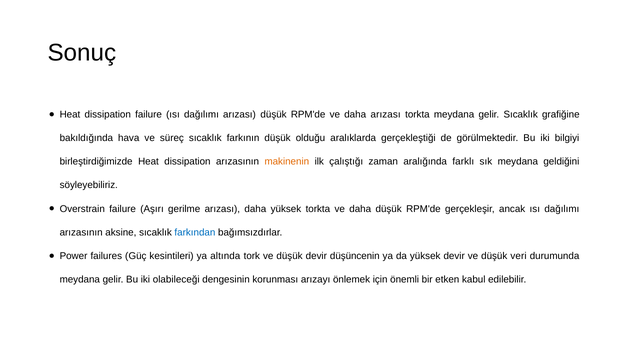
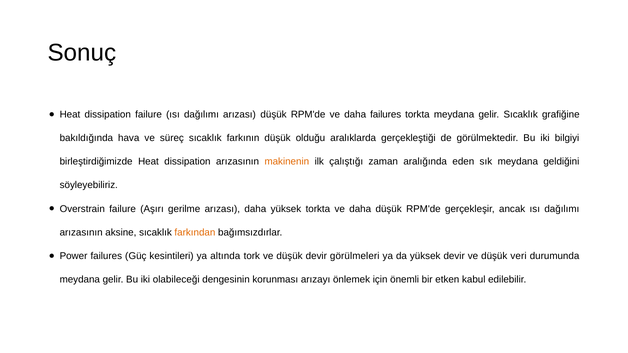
daha arızası: arızası -> failures
farklı: farklı -> eden
farkından colour: blue -> orange
düşüncenin: düşüncenin -> görülmeleri
